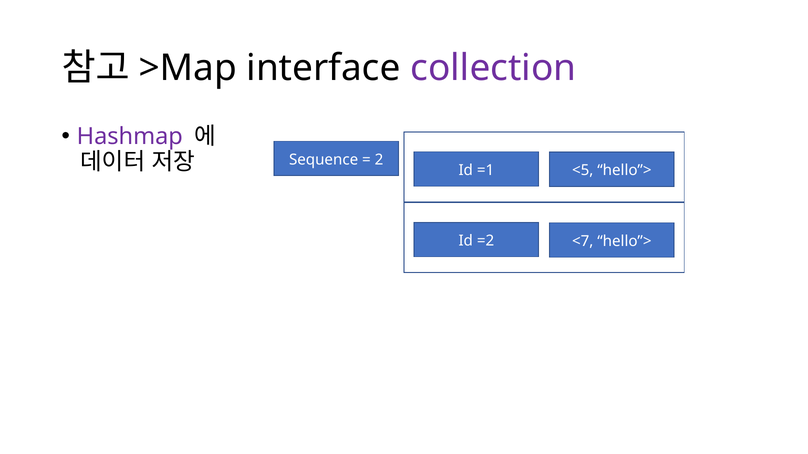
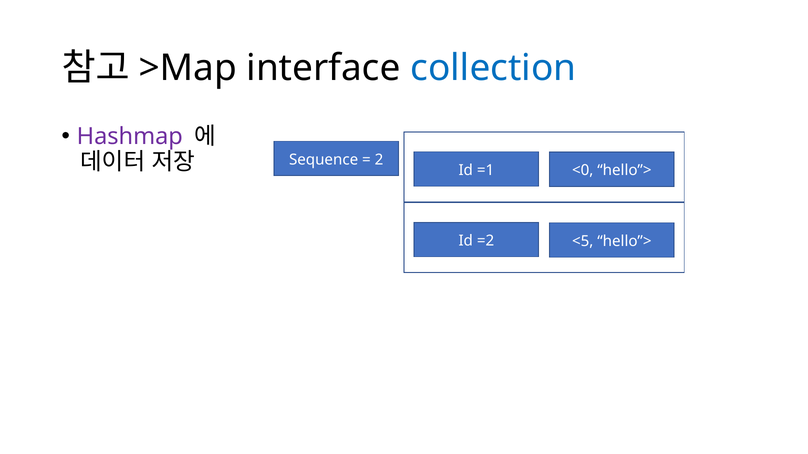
collection colour: purple -> blue
<5: <5 -> <0
<7: <7 -> <5
